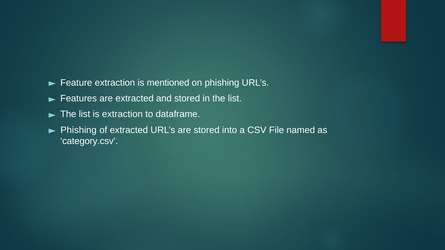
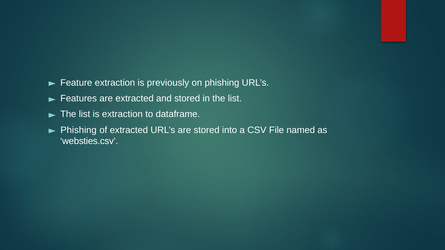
mentioned: mentioned -> previously
category.csv: category.csv -> websties.csv
